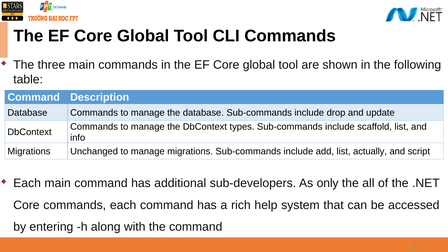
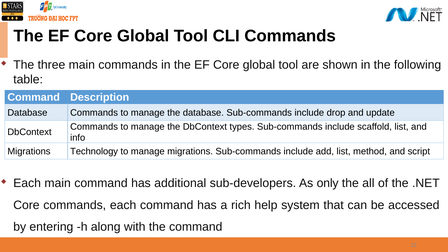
Unchanged: Unchanged -> Technology
actually: actually -> method
